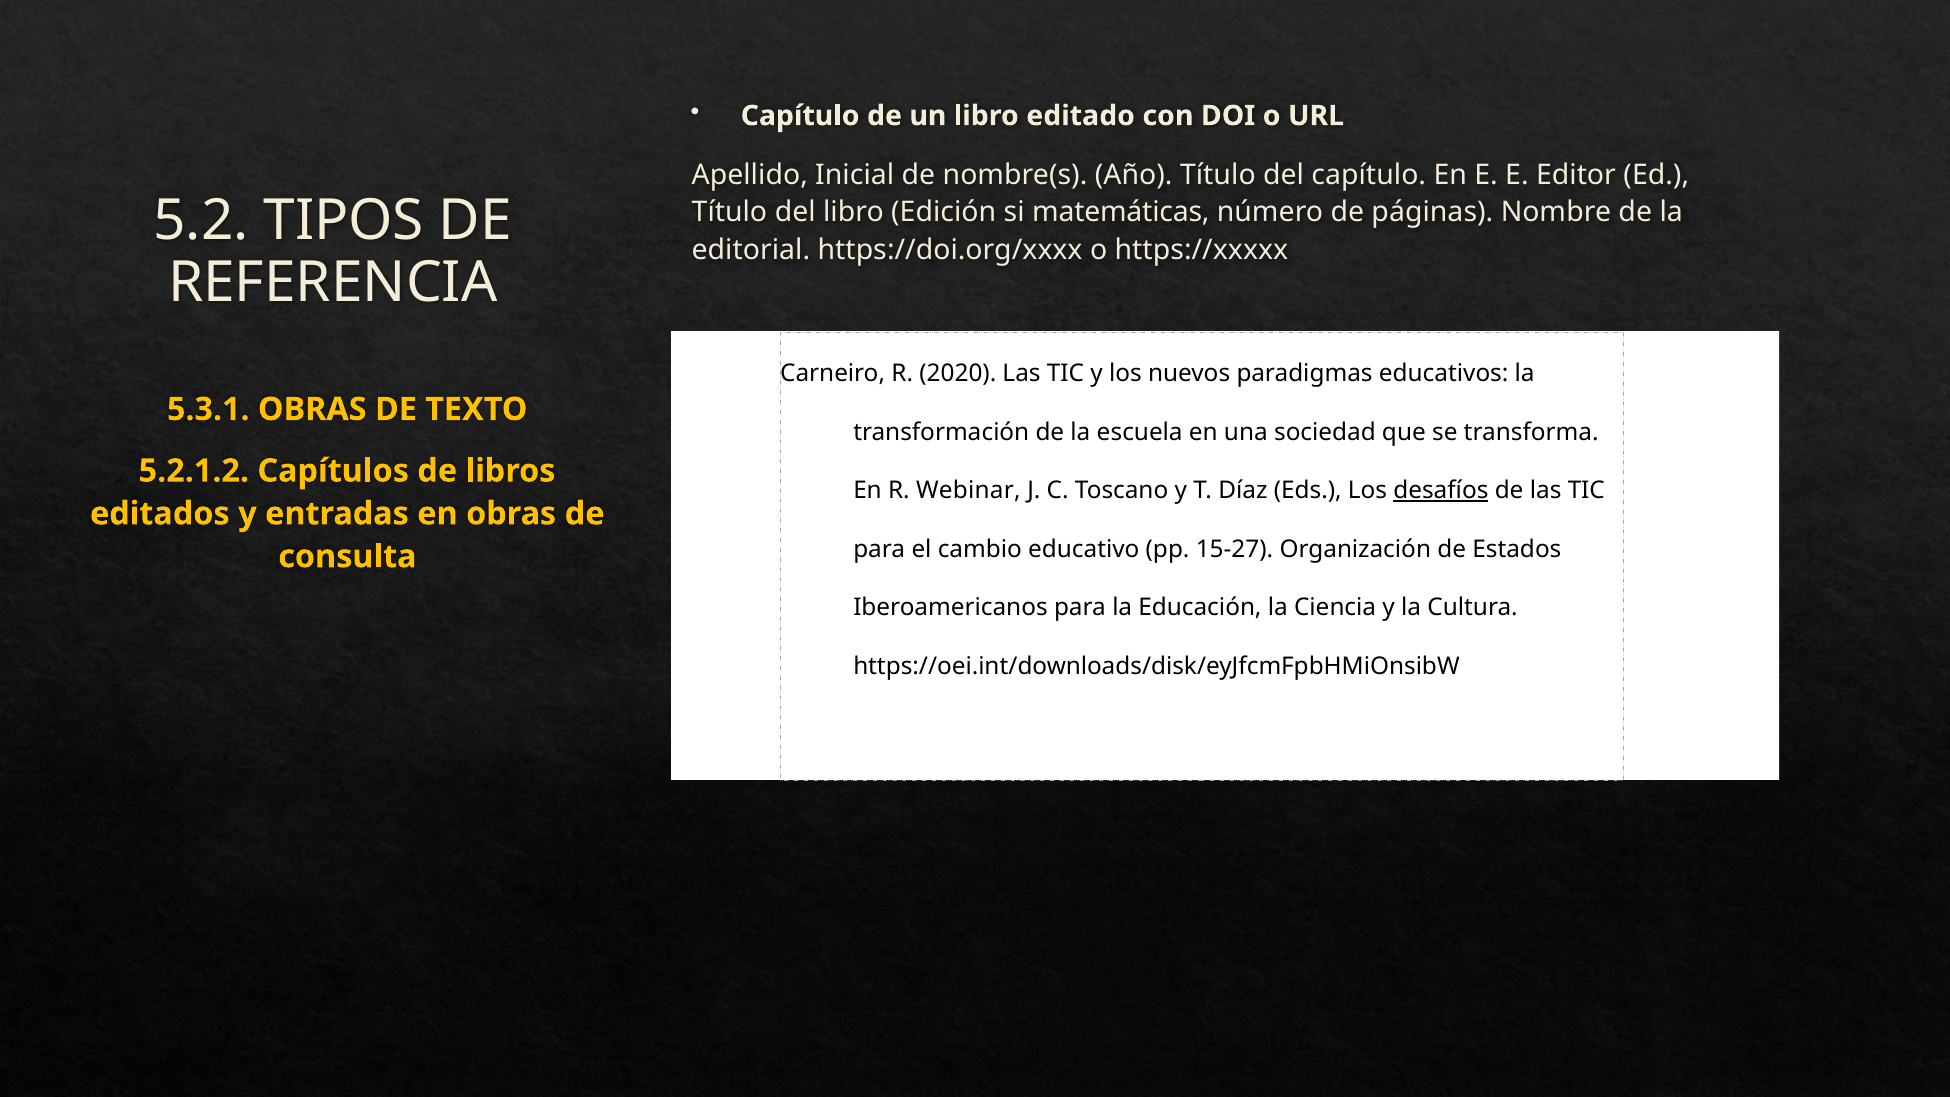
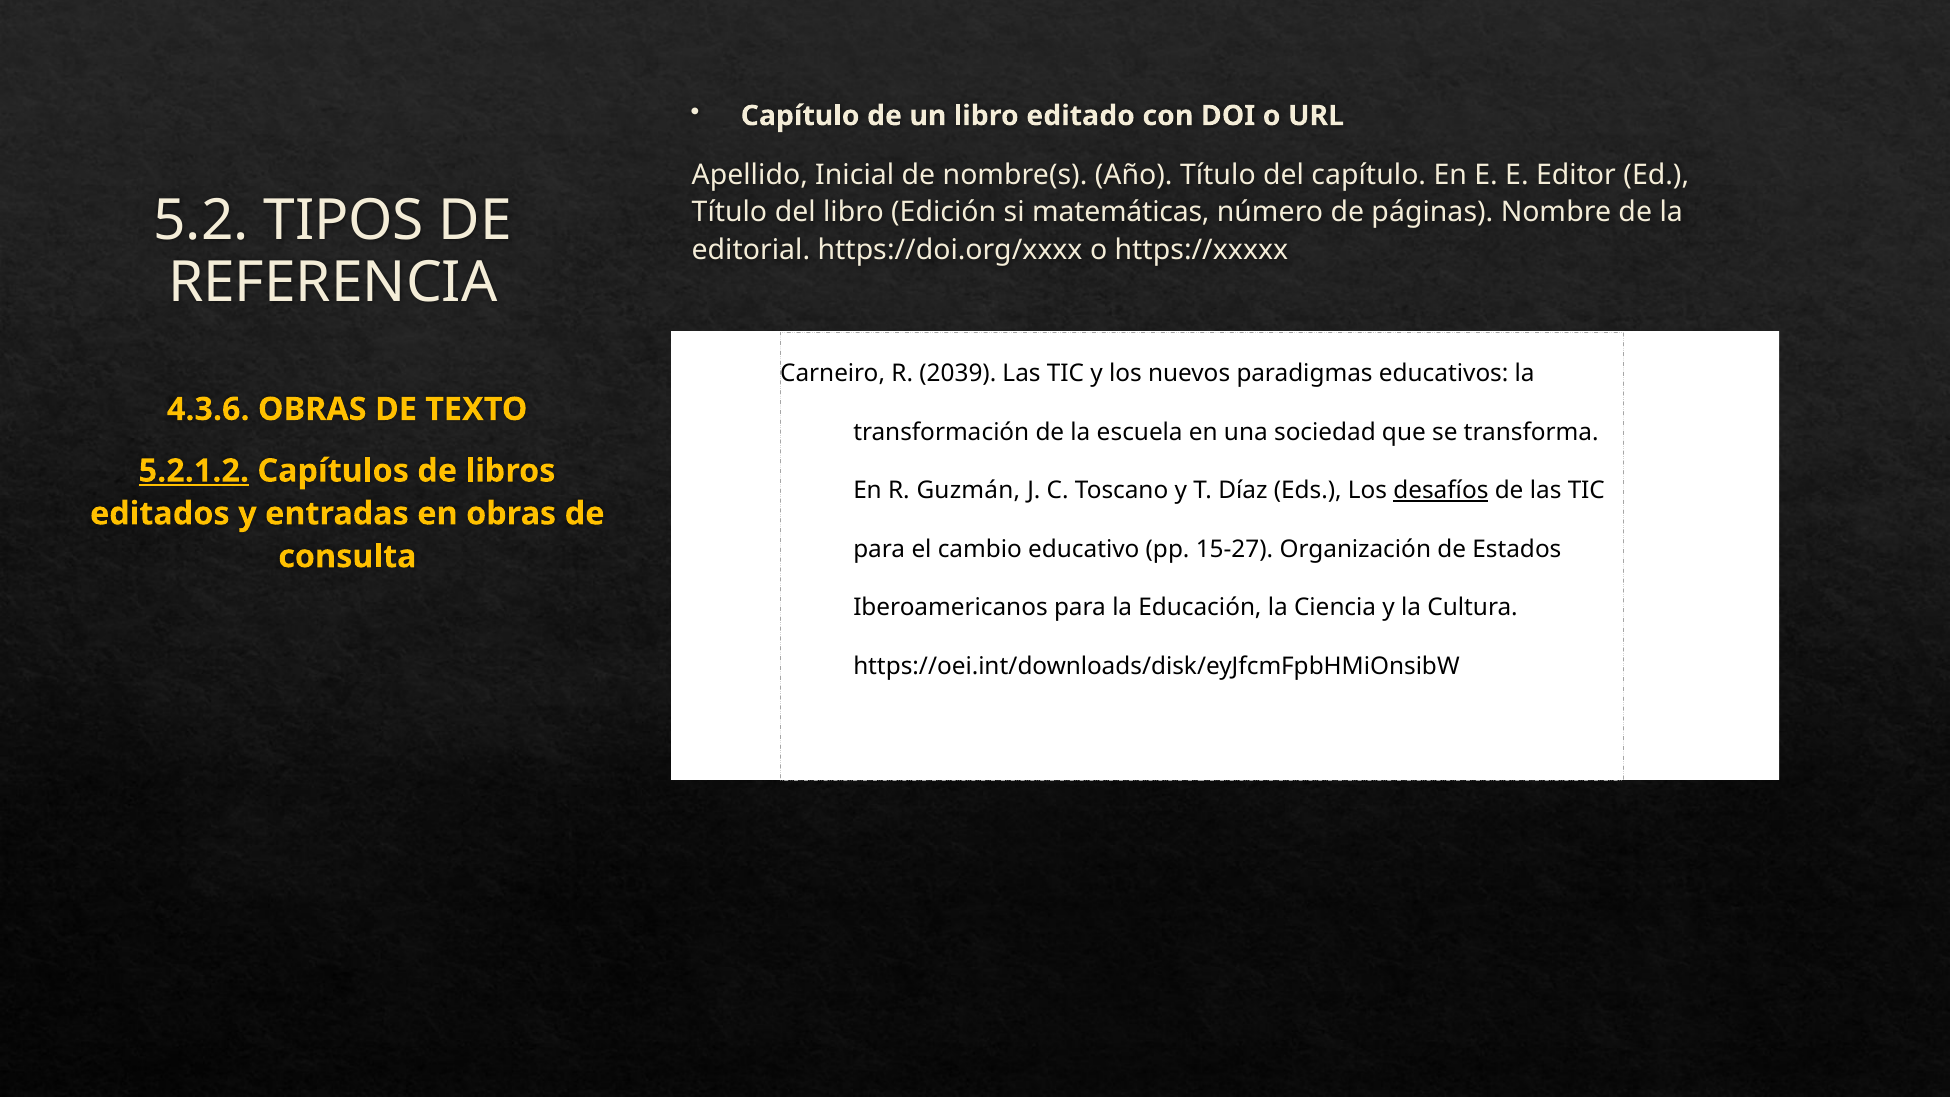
2020: 2020 -> 2039
5.3.1: 5.3.1 -> 4.3.6
5.2.1.2 underline: none -> present
Webinar: Webinar -> Guzmán
